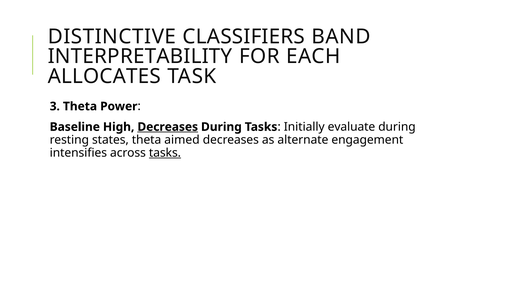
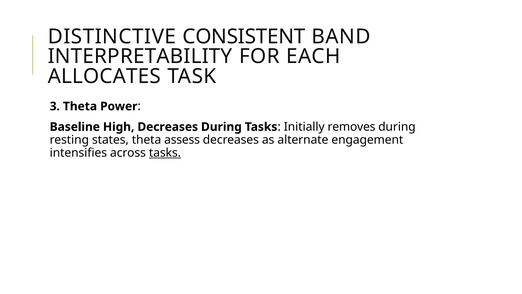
CLASSIFIERS: CLASSIFIERS -> CONSISTENT
Decreases at (168, 127) underline: present -> none
evaluate: evaluate -> removes
aimed: aimed -> assess
